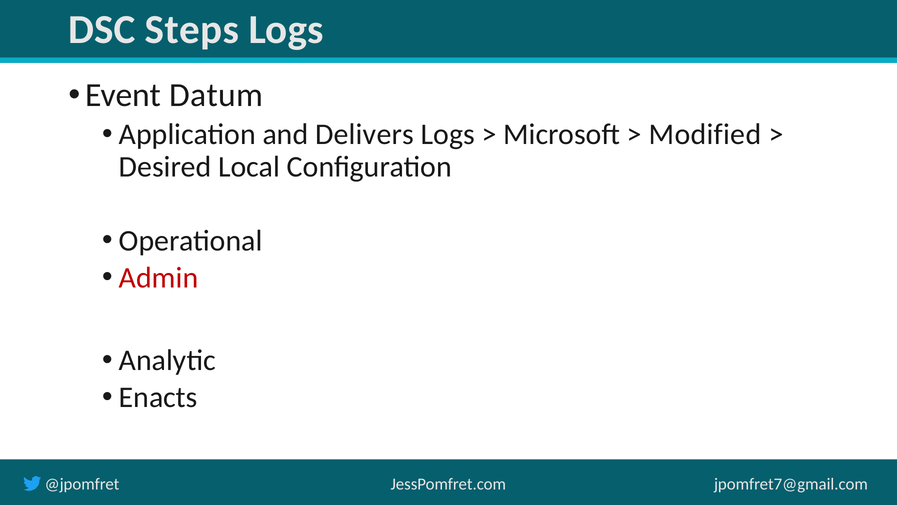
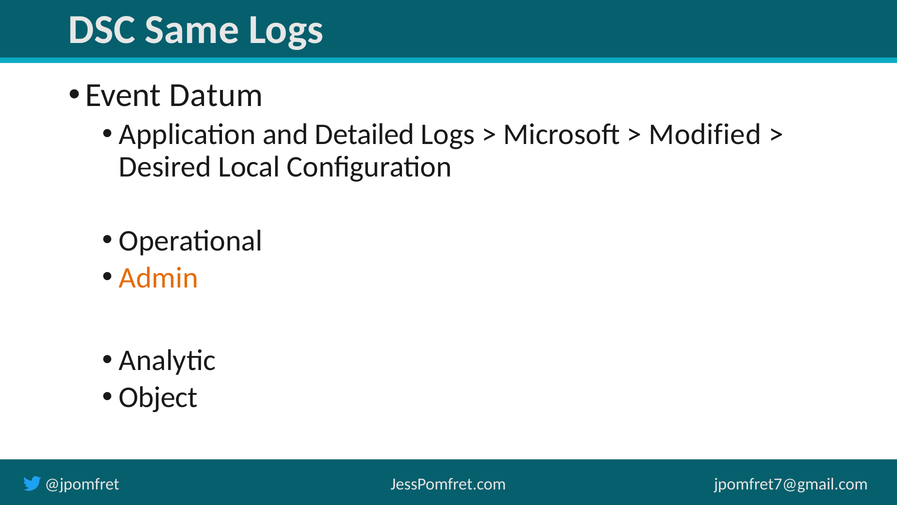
Steps: Steps -> Same
Delivers: Delivers -> Detailed
Admin colour: red -> orange
Enacts: Enacts -> Object
